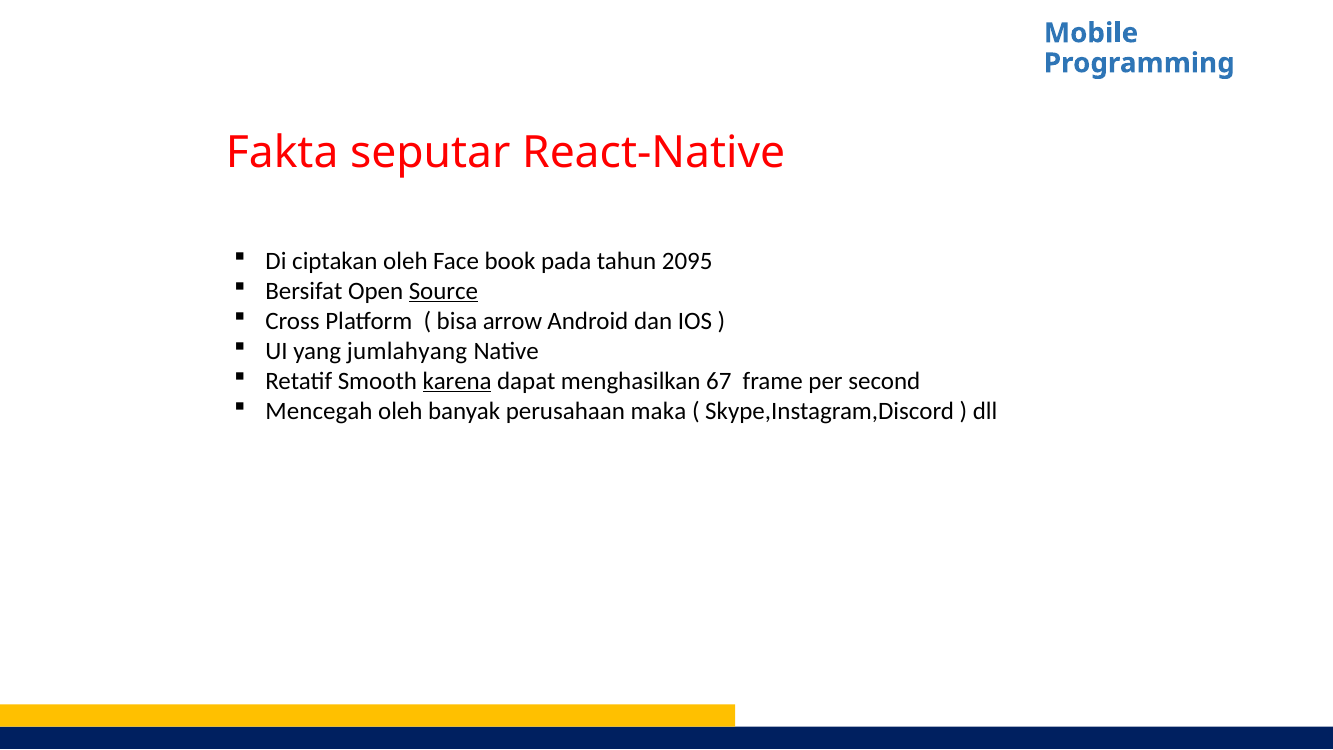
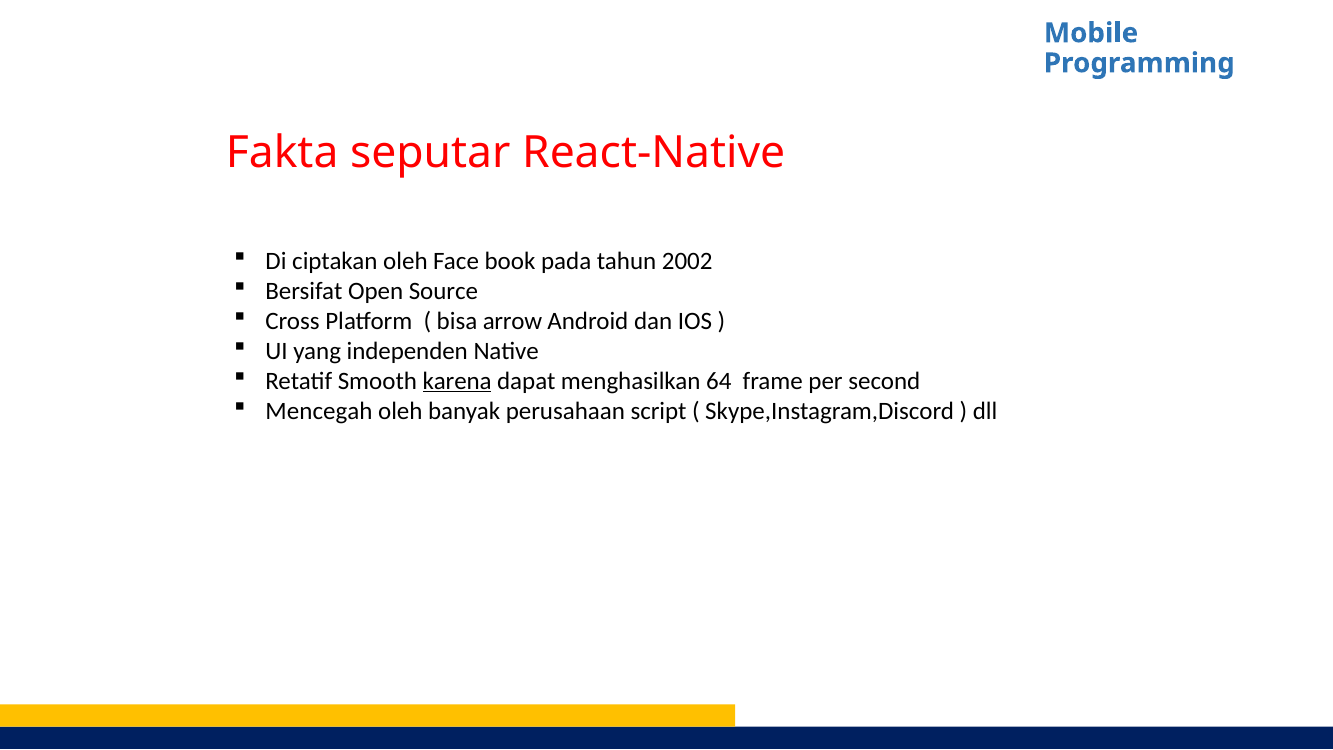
2095: 2095 -> 2002
Source underline: present -> none
jumlahyang: jumlahyang -> independen
67: 67 -> 64
maka: maka -> script
